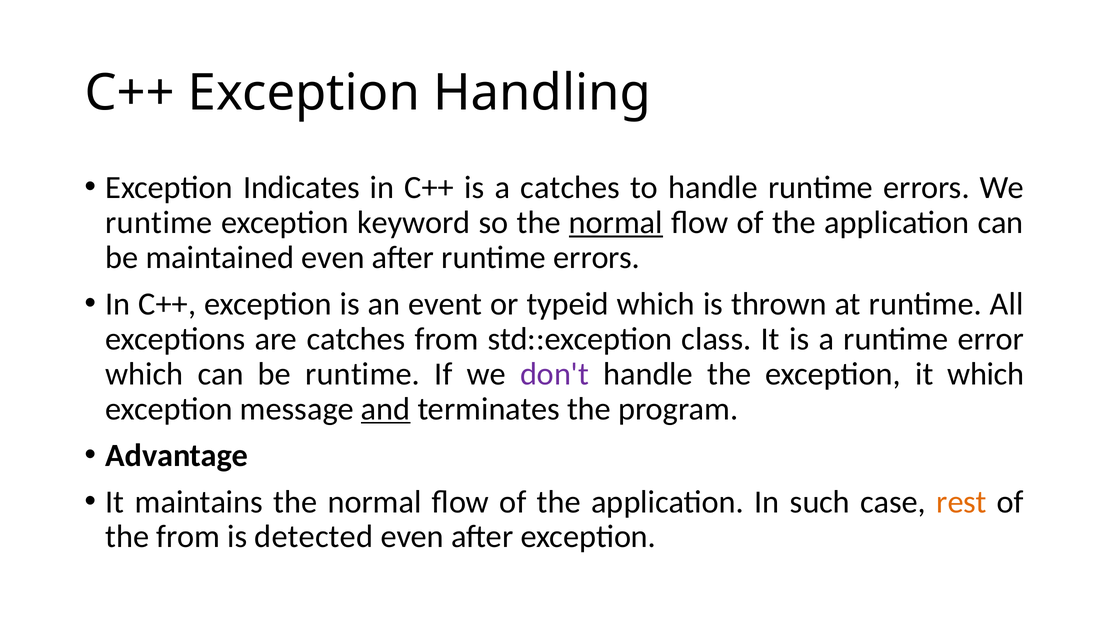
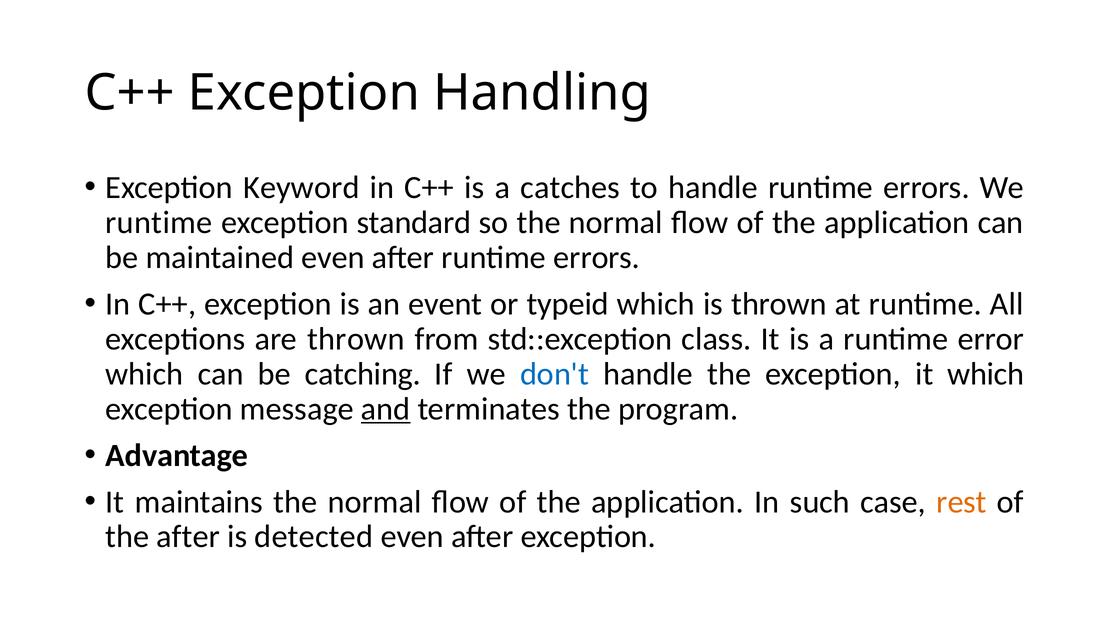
Indicates: Indicates -> Keyword
keyword: keyword -> standard
normal at (616, 222) underline: present -> none
are catches: catches -> thrown
be runtime: runtime -> catching
don't colour: purple -> blue
the from: from -> after
